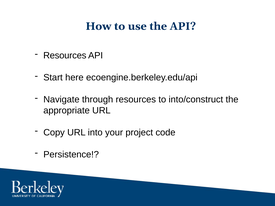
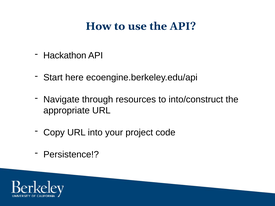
Resources at (65, 56): Resources -> Hackathon
